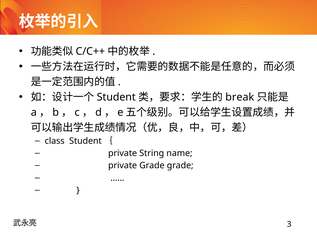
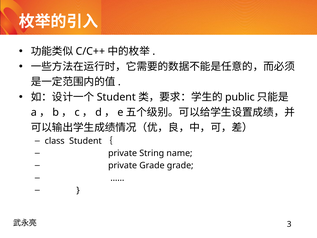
break: break -> public
